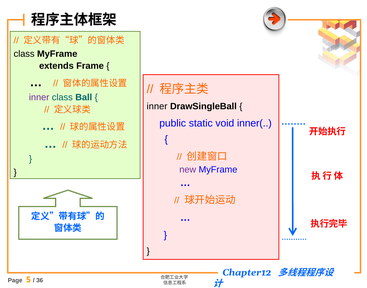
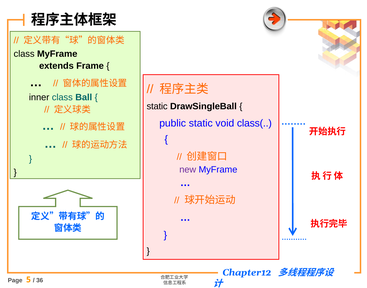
inner at (39, 97) colour: purple -> black
inner at (157, 106): inner -> static
inner(: inner( -> class(
